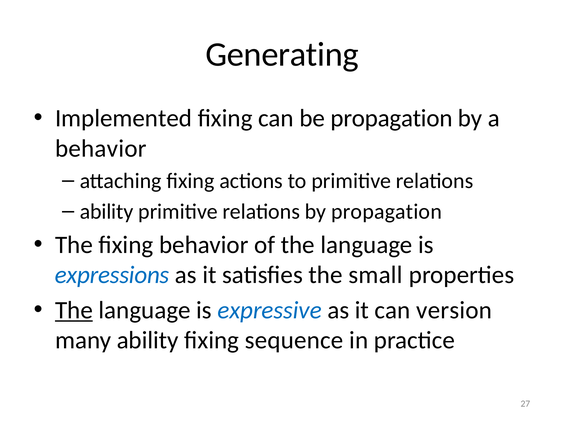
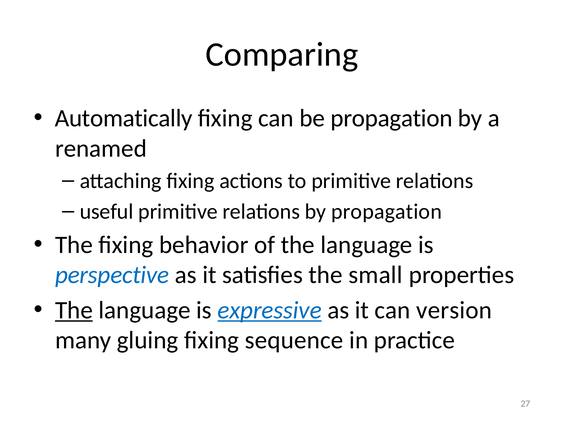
Generating: Generating -> Comparing
Implemented: Implemented -> Automatically
behavior at (101, 148): behavior -> renamed
ability at (107, 212): ability -> useful
expressions: expressions -> perspective
expressive underline: none -> present
many ability: ability -> gluing
